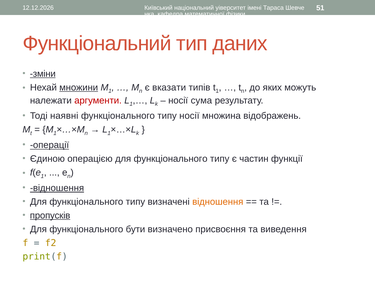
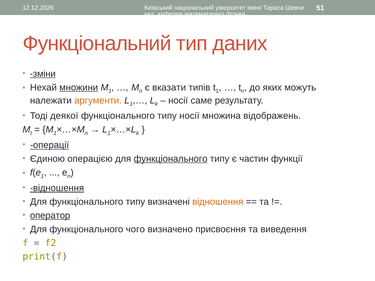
аргументи colour: red -> orange
сума: сума -> саме
наявні: наявні -> деякої
функціонального at (171, 159) underline: none -> present
пропусків: пропусків -> оператор
бути: бути -> чого
